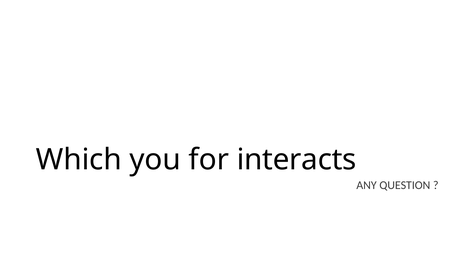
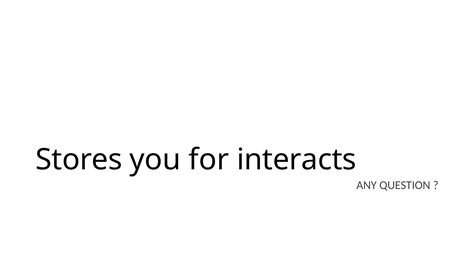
Which: Which -> Stores
